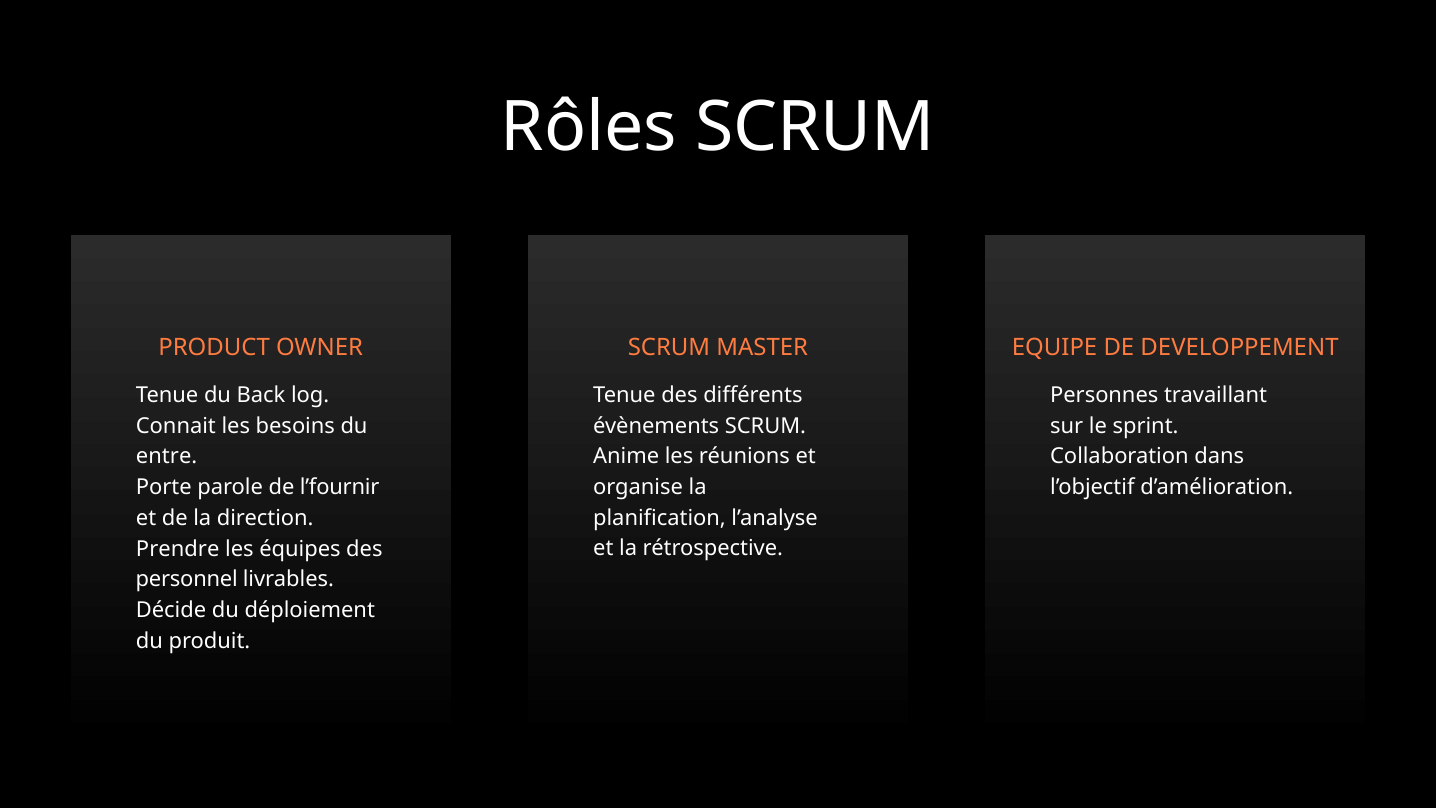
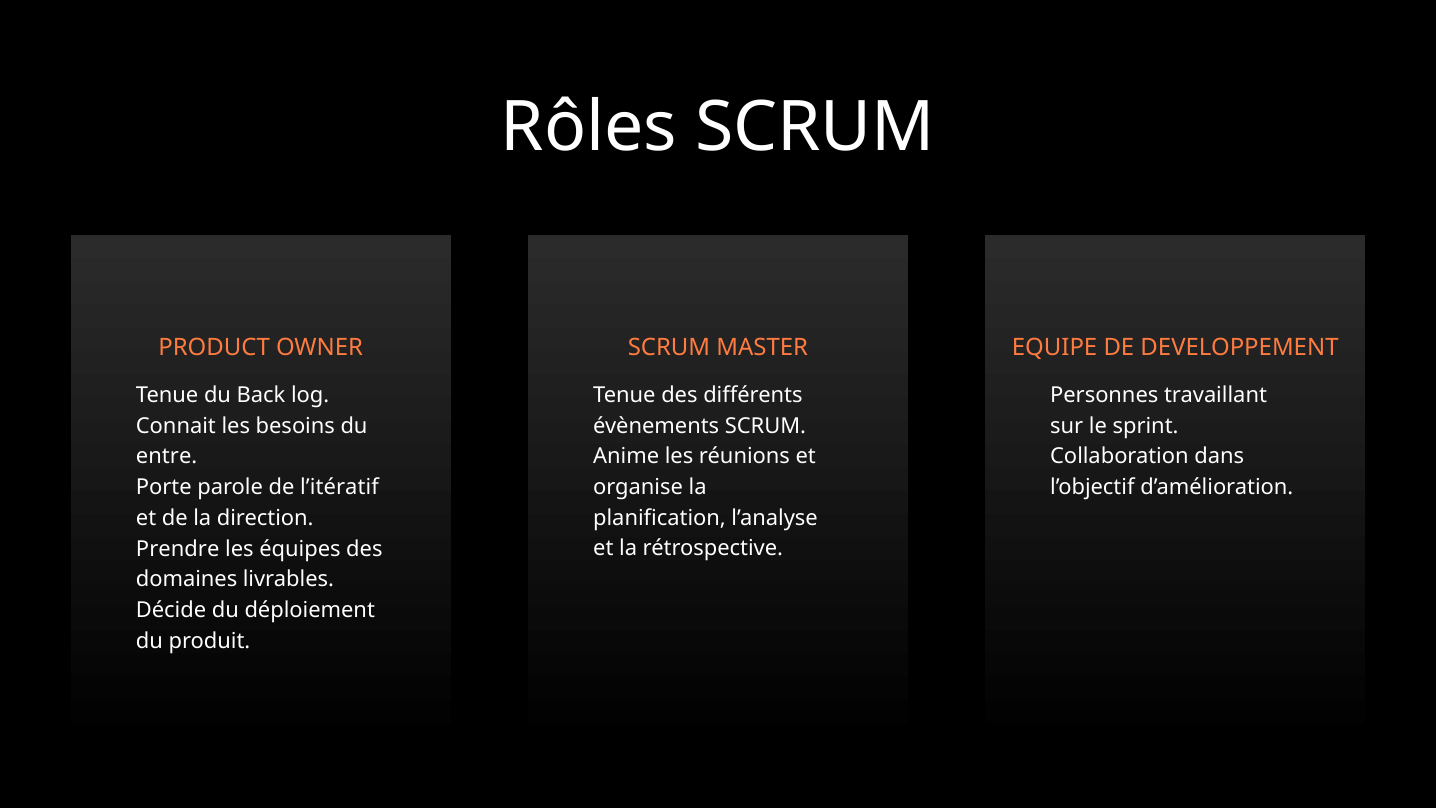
l’fournir: l’fournir -> l’itératif
personnel: personnel -> domaines
